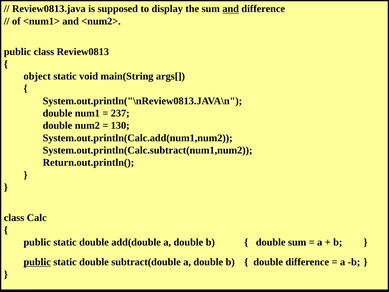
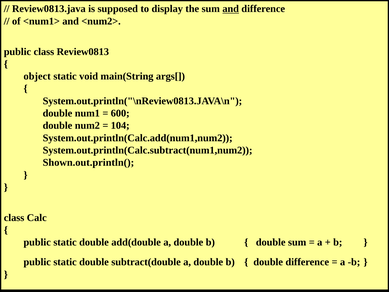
237: 237 -> 600
130: 130 -> 104
Return.out.println(: Return.out.println( -> Shown.out.println(
public at (37, 262) underline: present -> none
